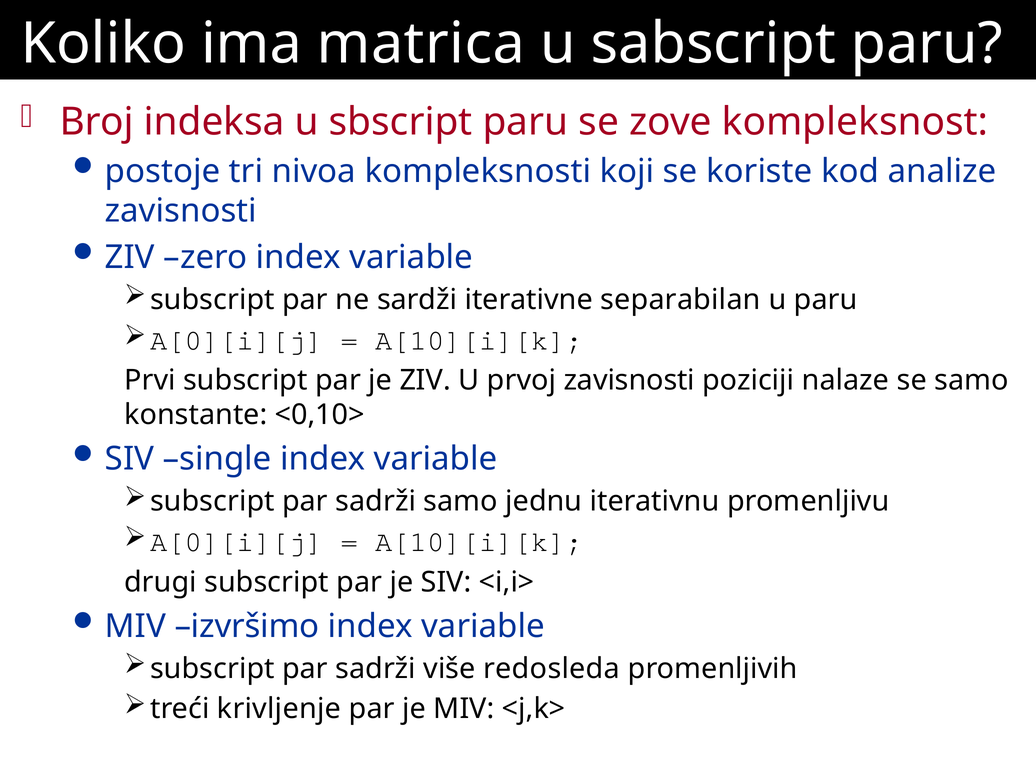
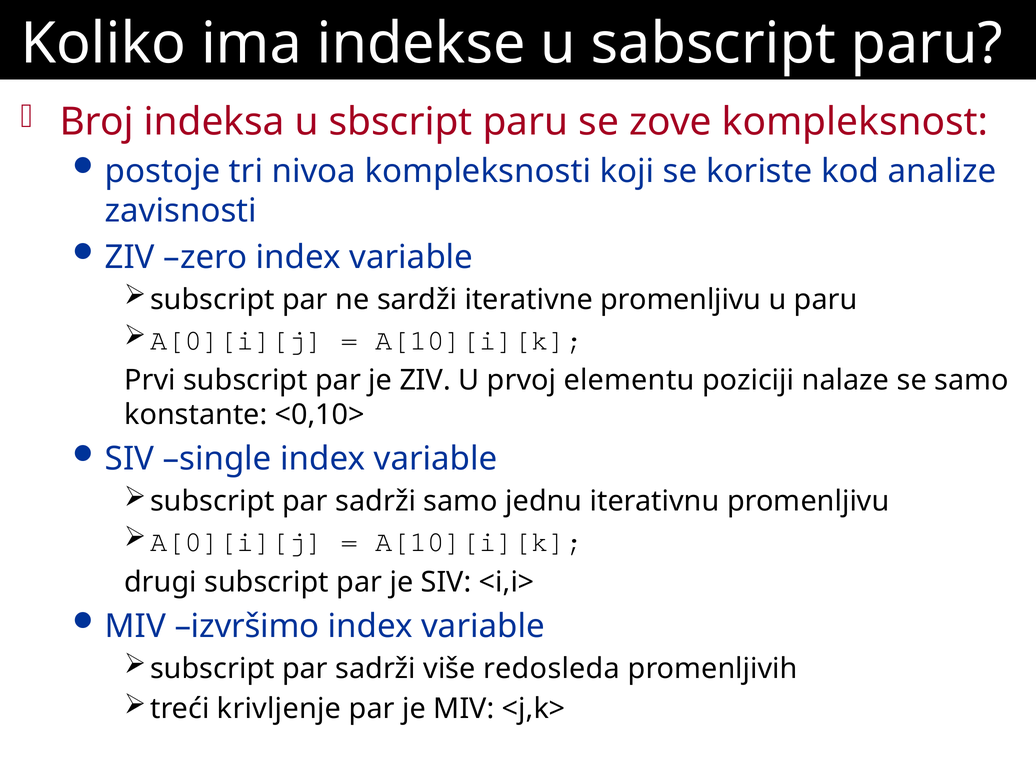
matrica: matrica -> indekse
iterativne separabilan: separabilan -> promenljivu
prvoj zavisnosti: zavisnosti -> elementu
